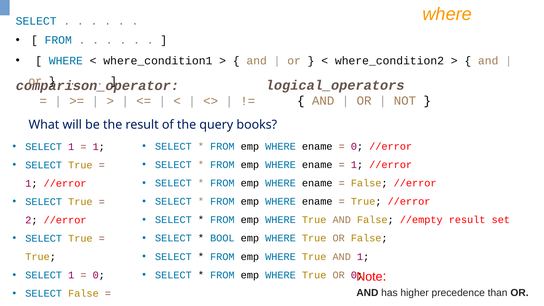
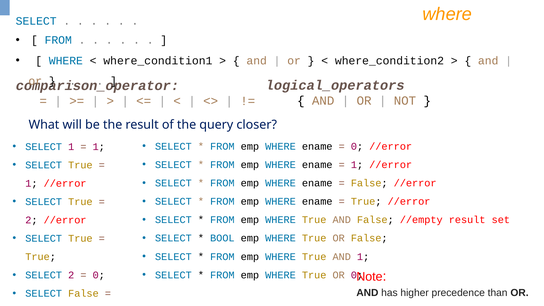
books: books -> closer
1 at (71, 275): 1 -> 2
